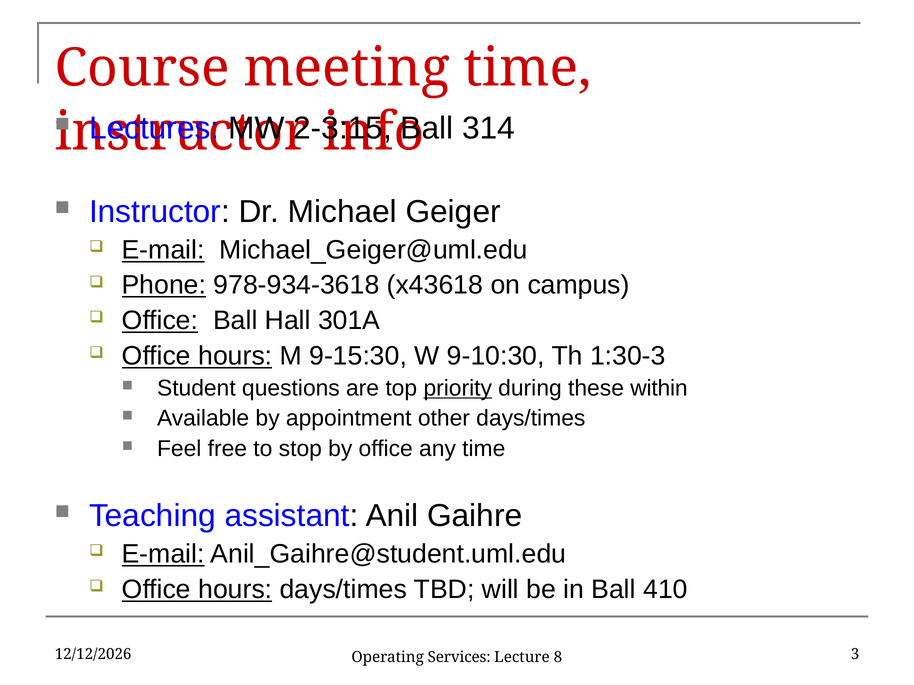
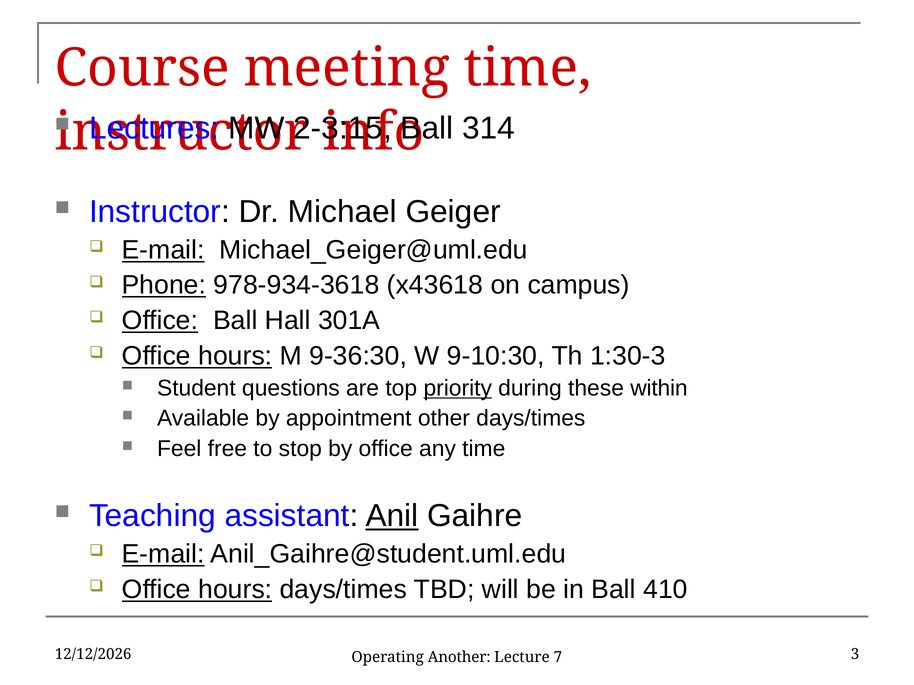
9-15:30: 9-15:30 -> 9-36:30
Anil underline: none -> present
Services: Services -> Another
8: 8 -> 7
